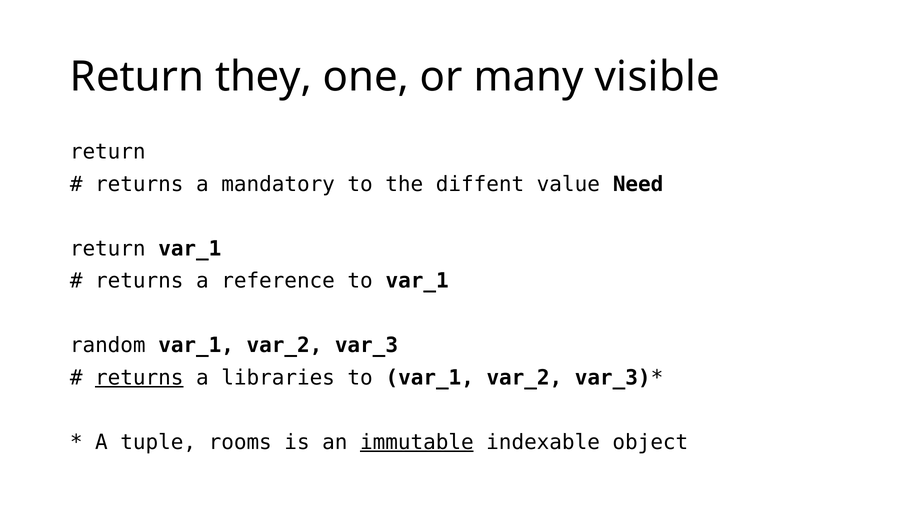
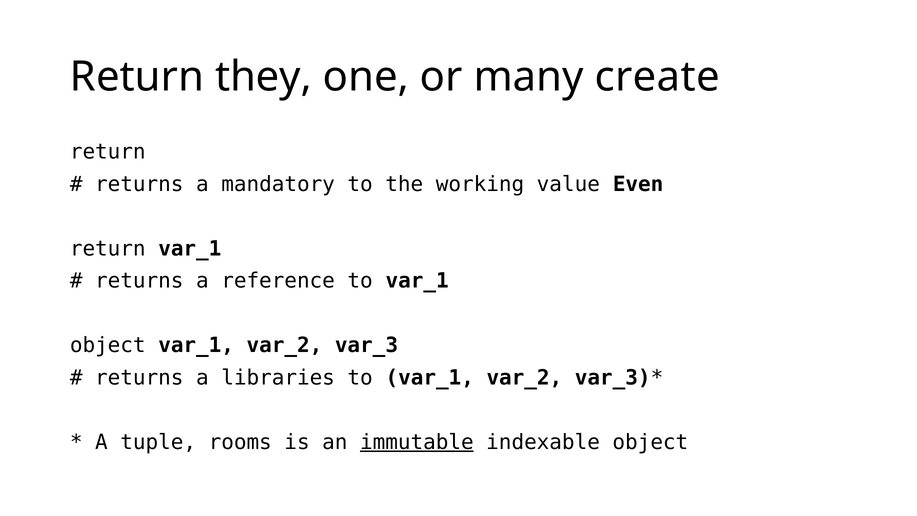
visible: visible -> create
diffent: diffent -> working
Need: Need -> Even
random at (108, 345): random -> object
returns at (139, 378) underline: present -> none
